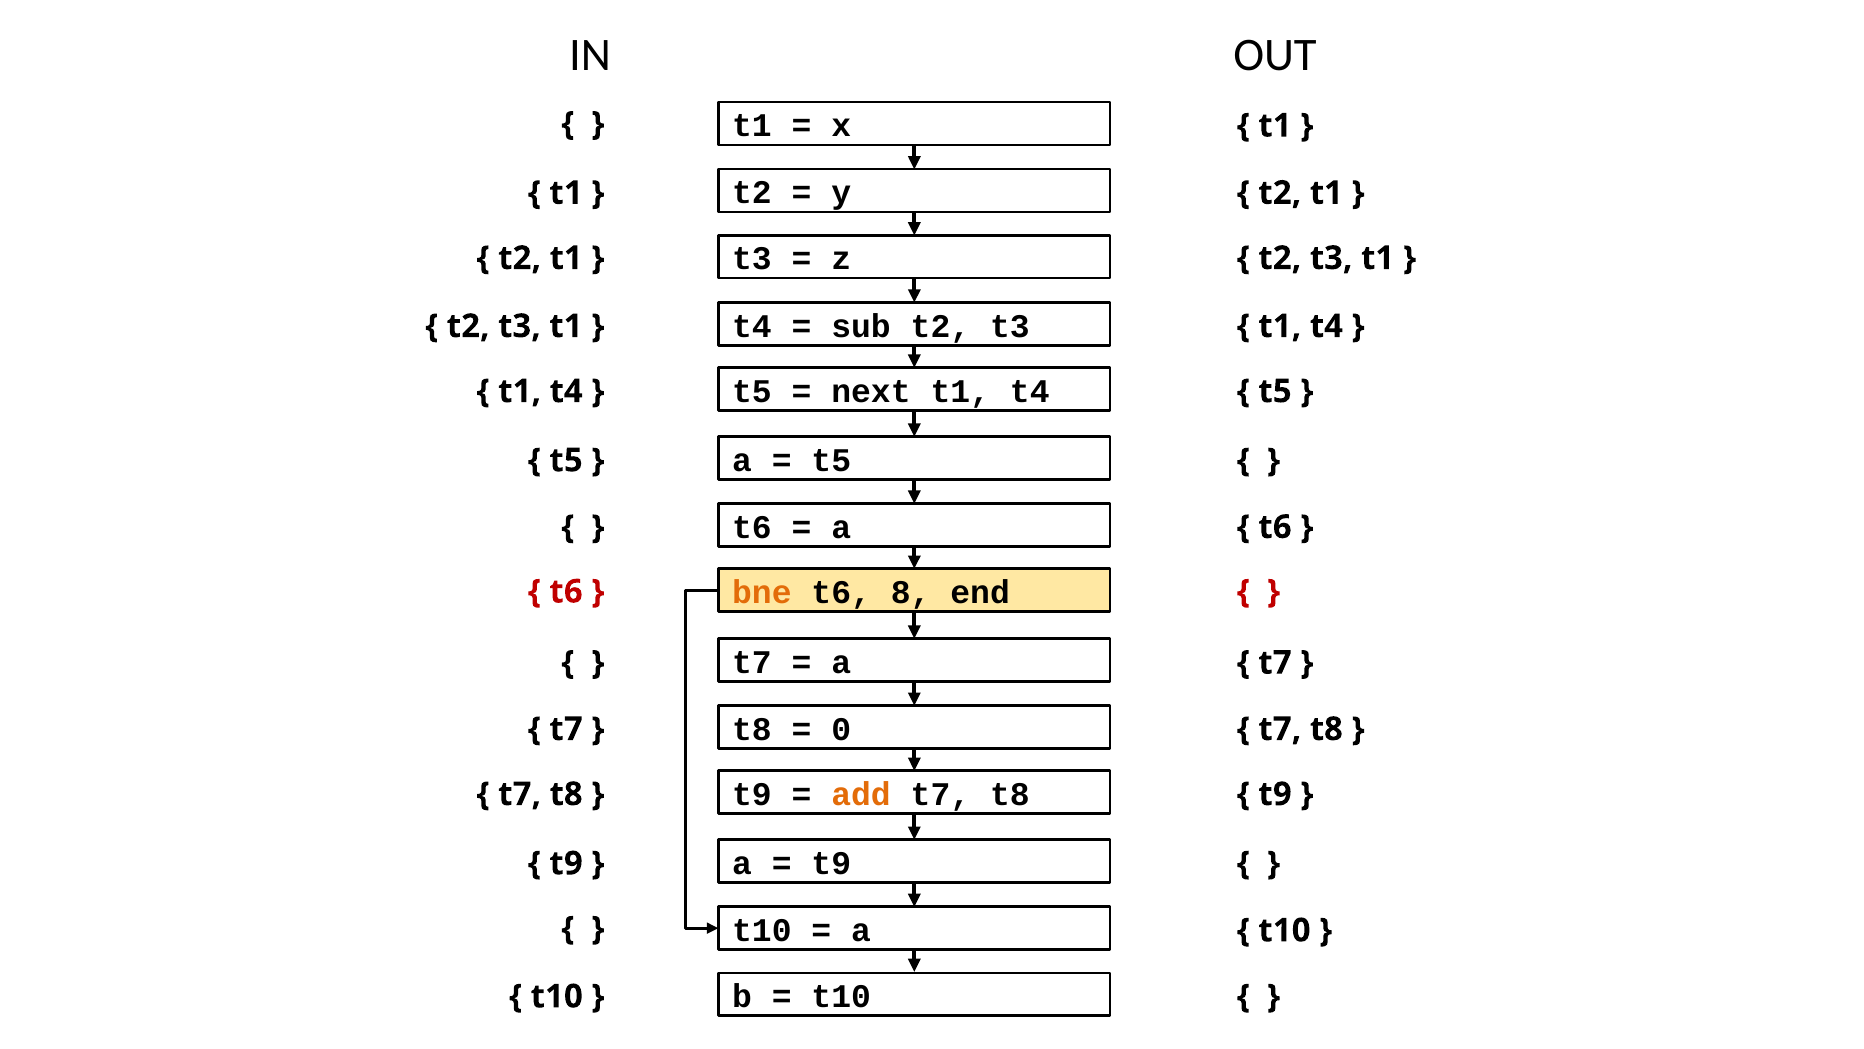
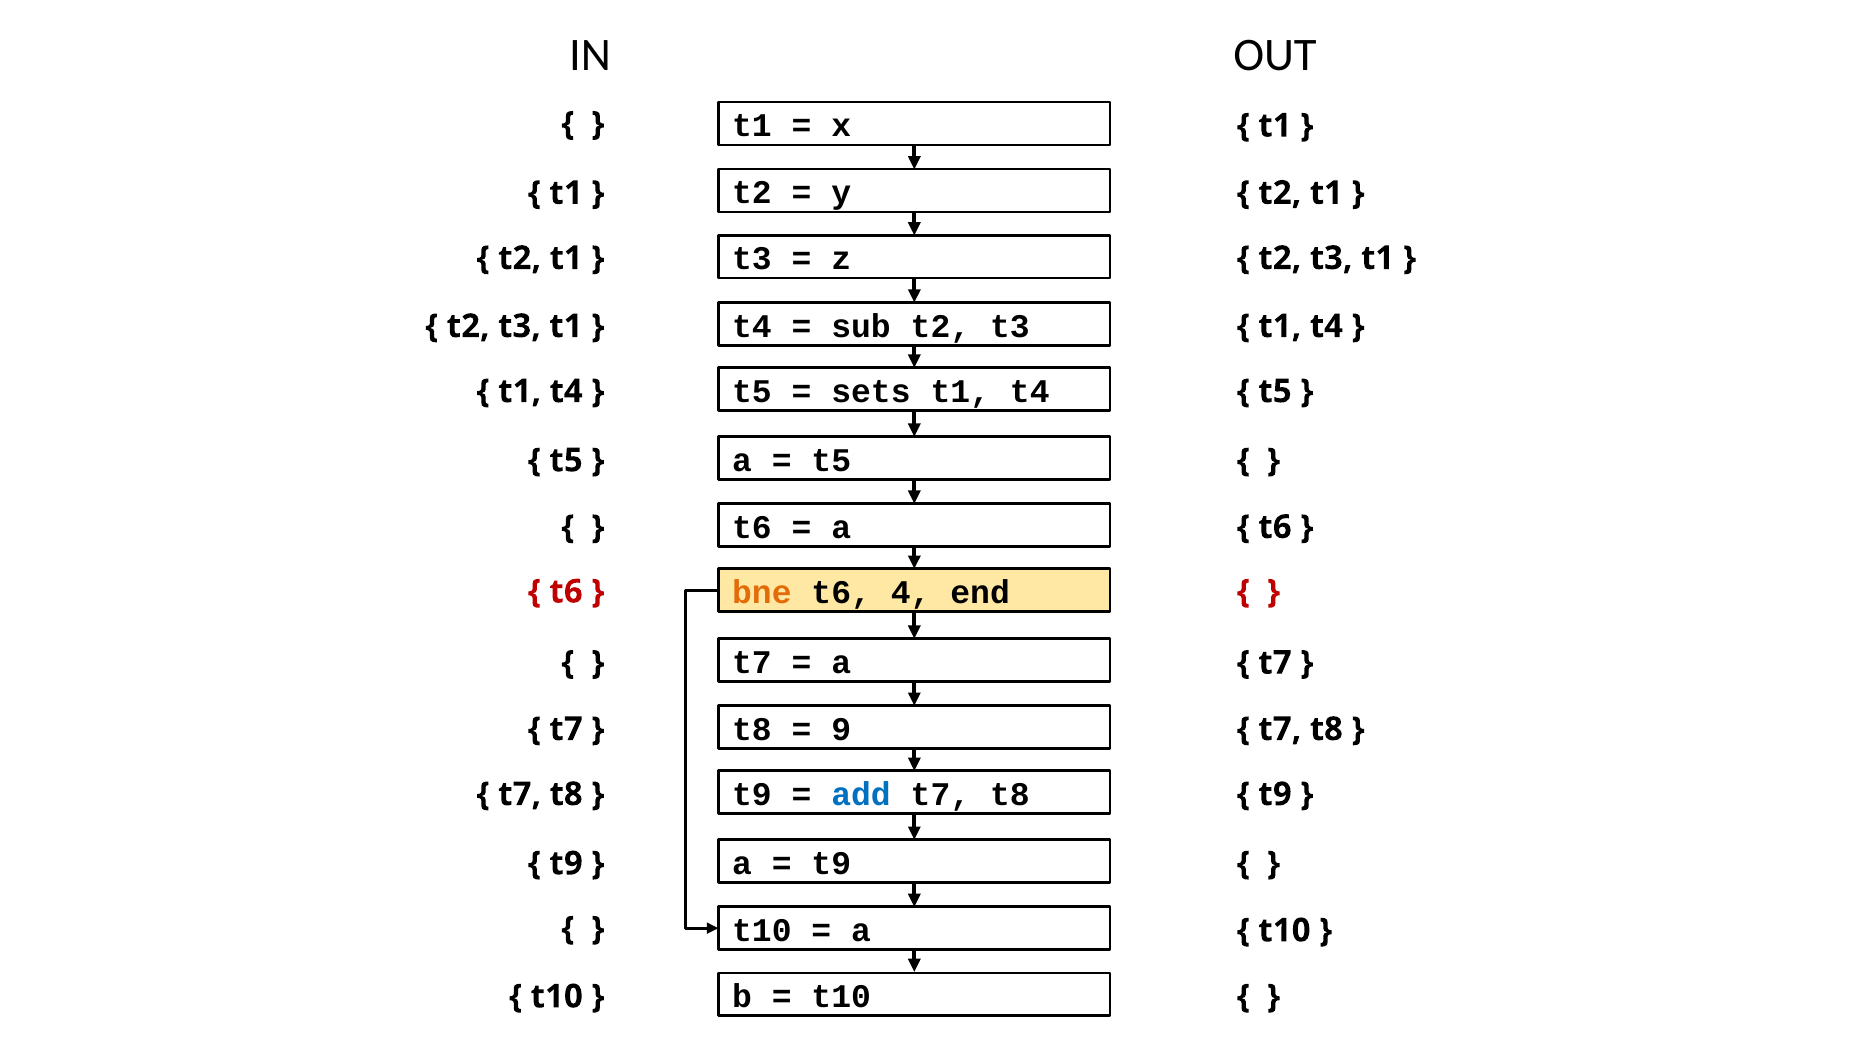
next: next -> sets
8: 8 -> 4
0: 0 -> 9
add colour: orange -> blue
